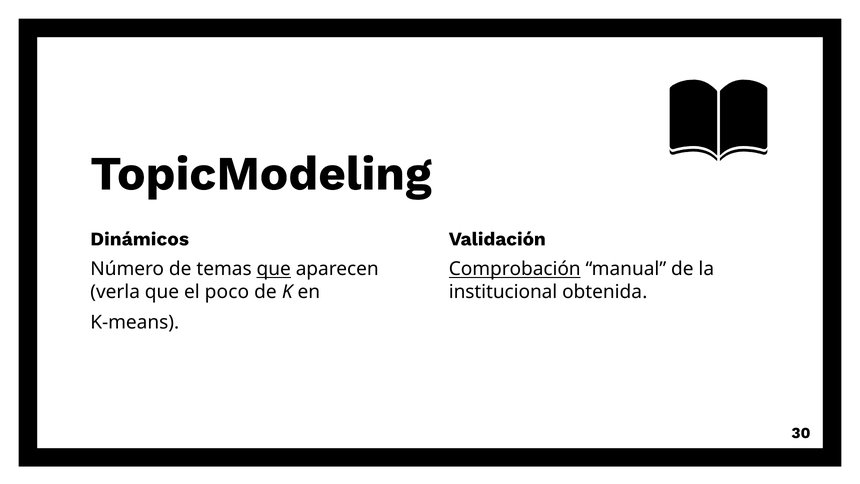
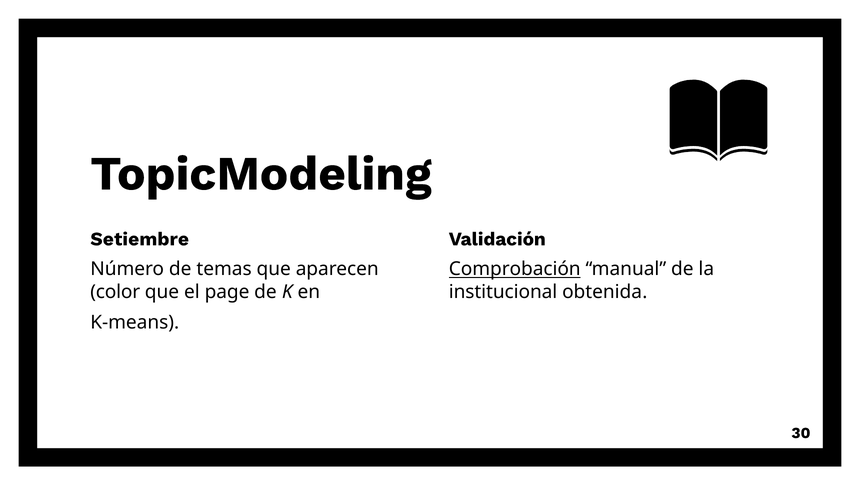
Dinámicos: Dinámicos -> Setiembre
que at (274, 269) underline: present -> none
verla: verla -> color
poco: poco -> page
